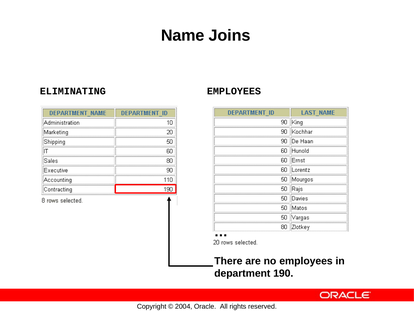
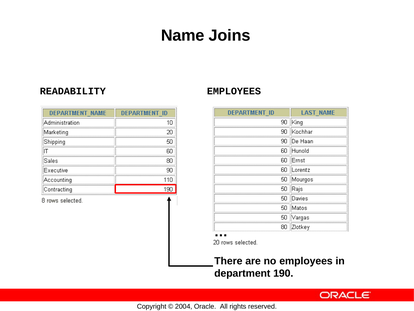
ELIMINATING: ELIMINATING -> READABILITY
